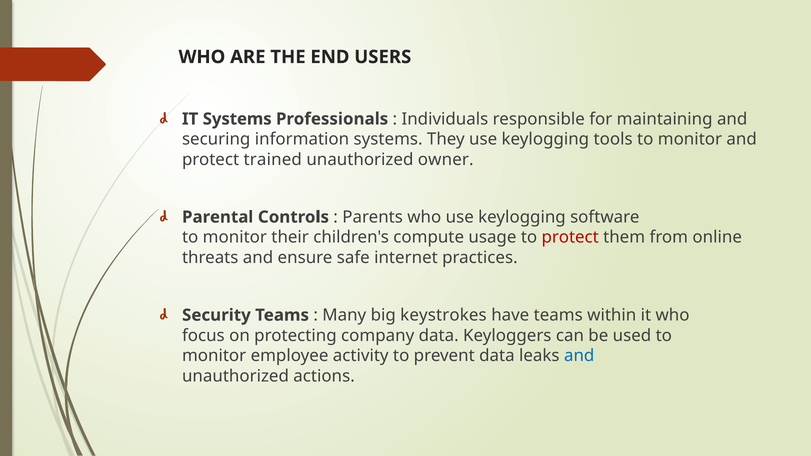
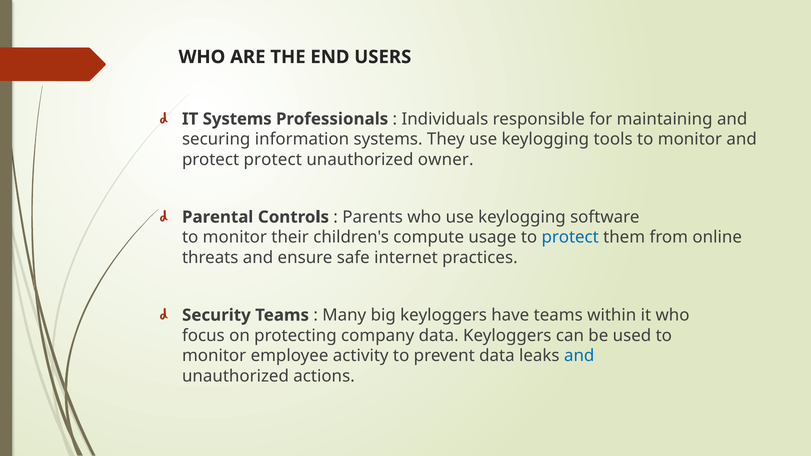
protect trained: trained -> protect
protect at (570, 237) colour: red -> blue
big keystrokes: keystrokes -> keyloggers
